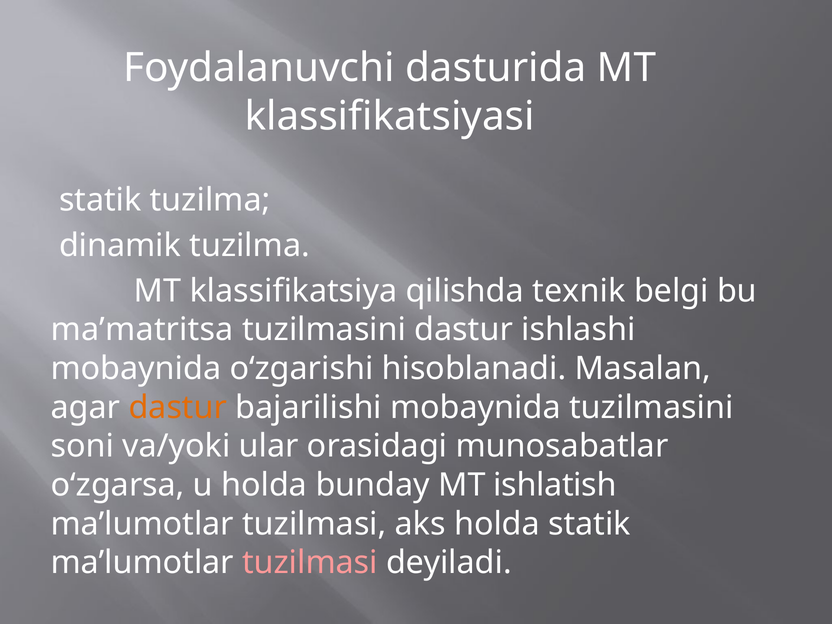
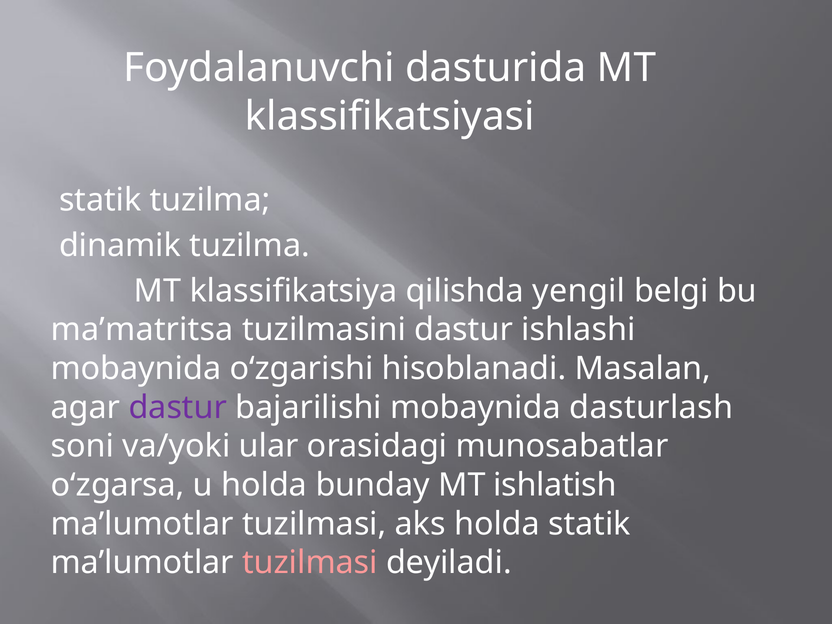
texnik: texnik -> yengil
dastur at (178, 407) colour: orange -> purple
mobaynida tuzilmasini: tuzilmasini -> dasturlash
